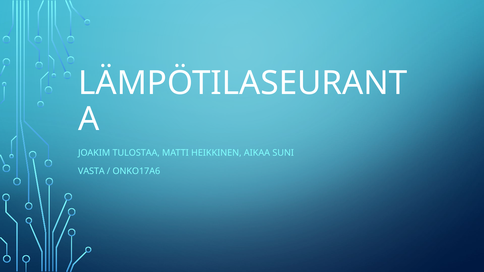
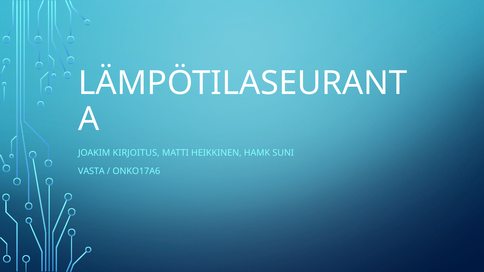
TULOSTAA: TULOSTAA -> KIRJOITUS
AIKAA: AIKAA -> HAMK
